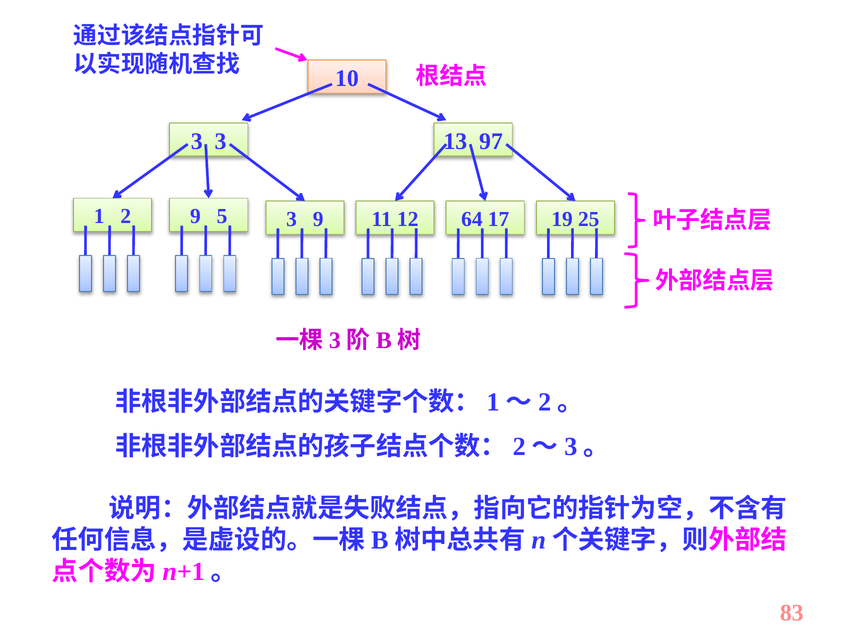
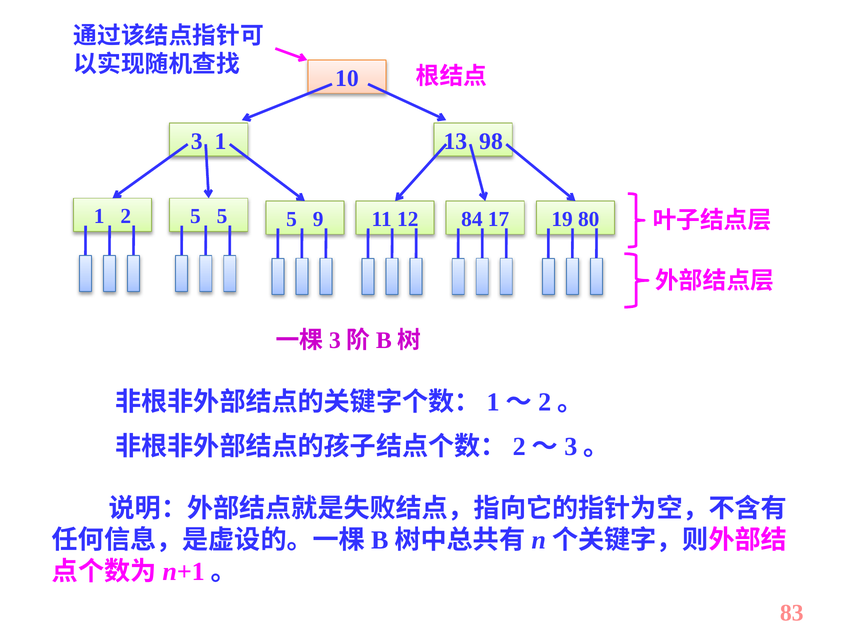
3 3: 3 -> 1
97: 97 -> 98
2 9: 9 -> 5
3 at (292, 219): 3 -> 5
64: 64 -> 84
25: 25 -> 80
